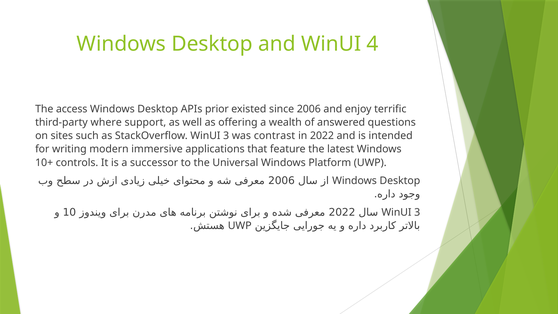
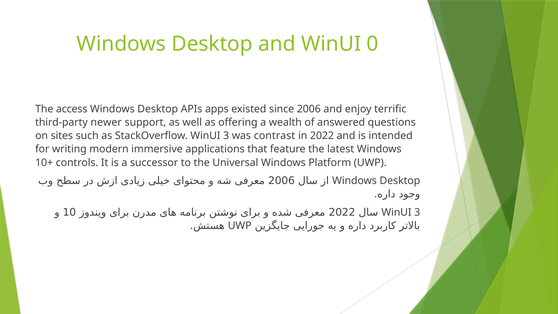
4: 4 -> 0
prior: prior -> apps
where: where -> newer
